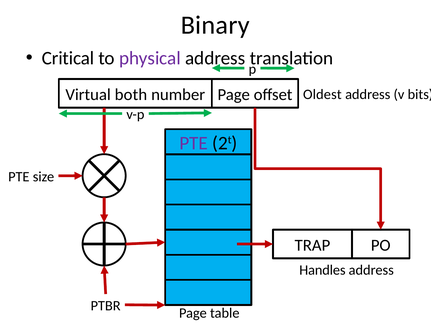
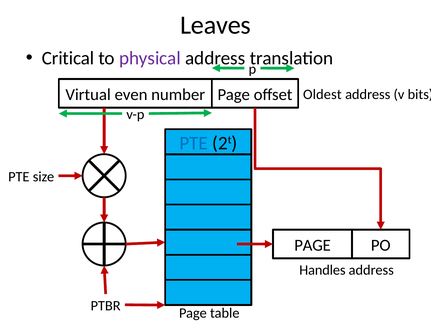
Binary: Binary -> Leaves
both: both -> even
PTE at (194, 143) colour: purple -> blue
TRAP at (312, 245): TRAP -> PAGE
